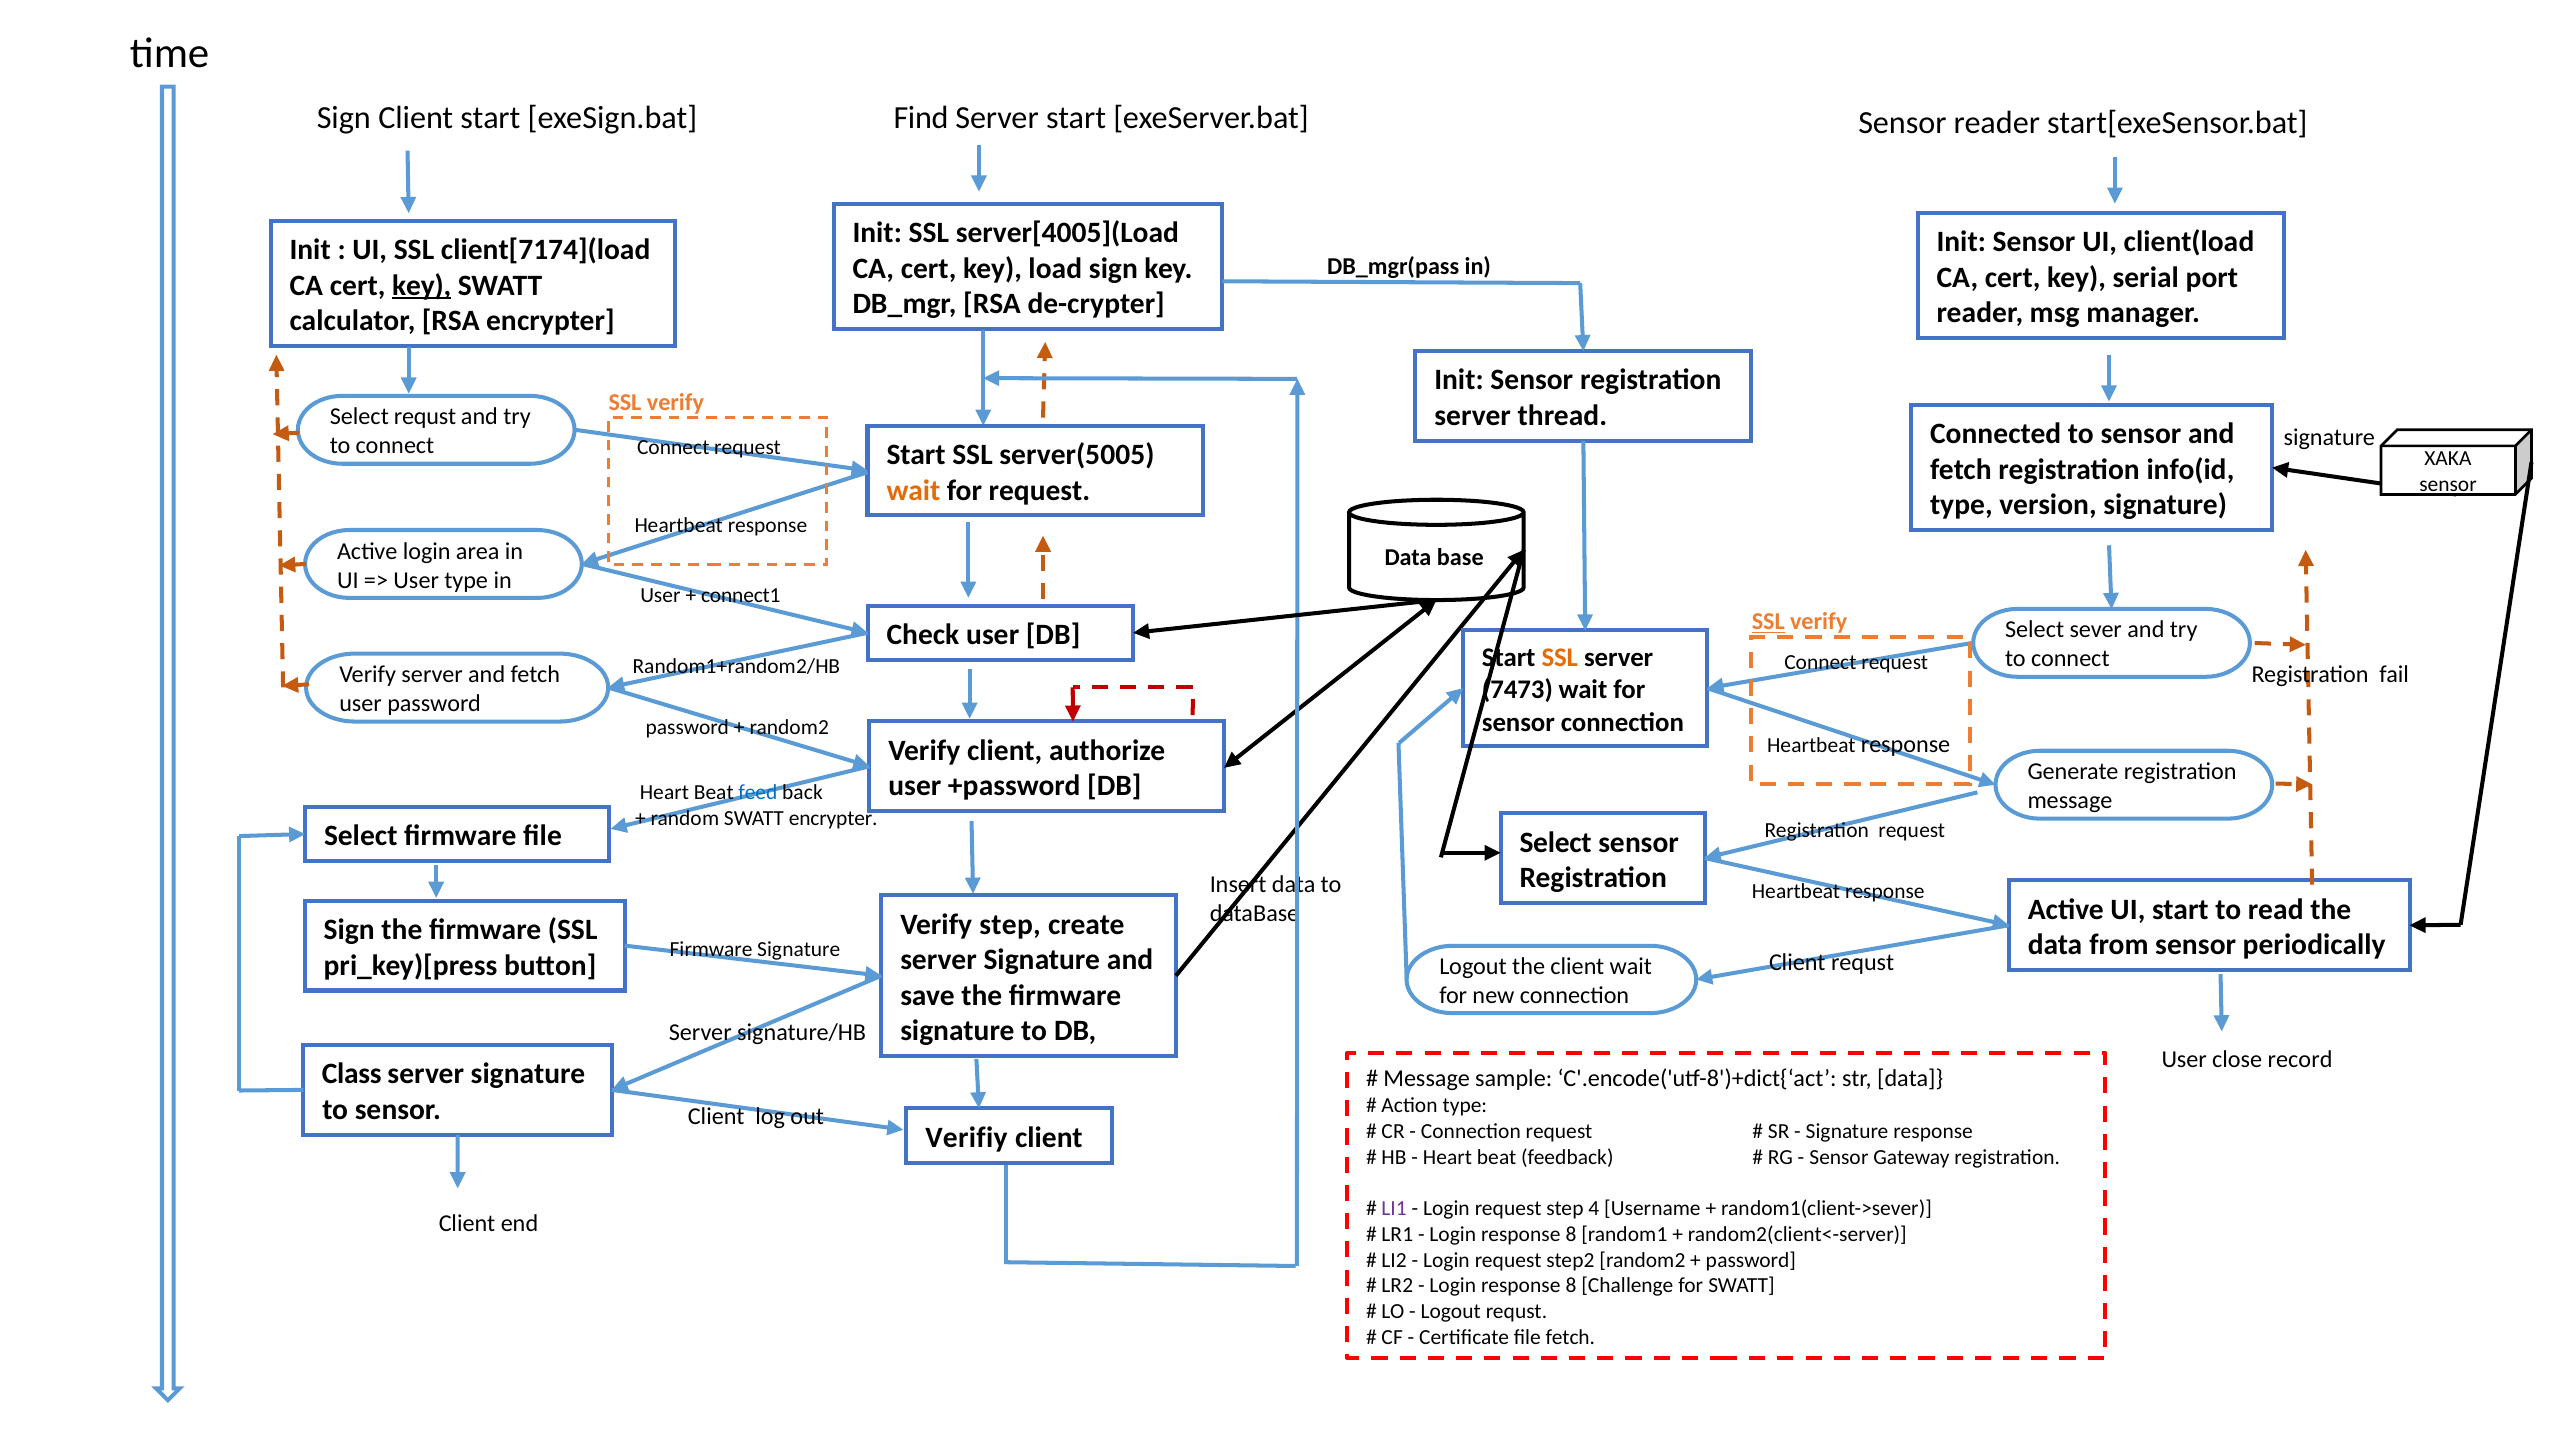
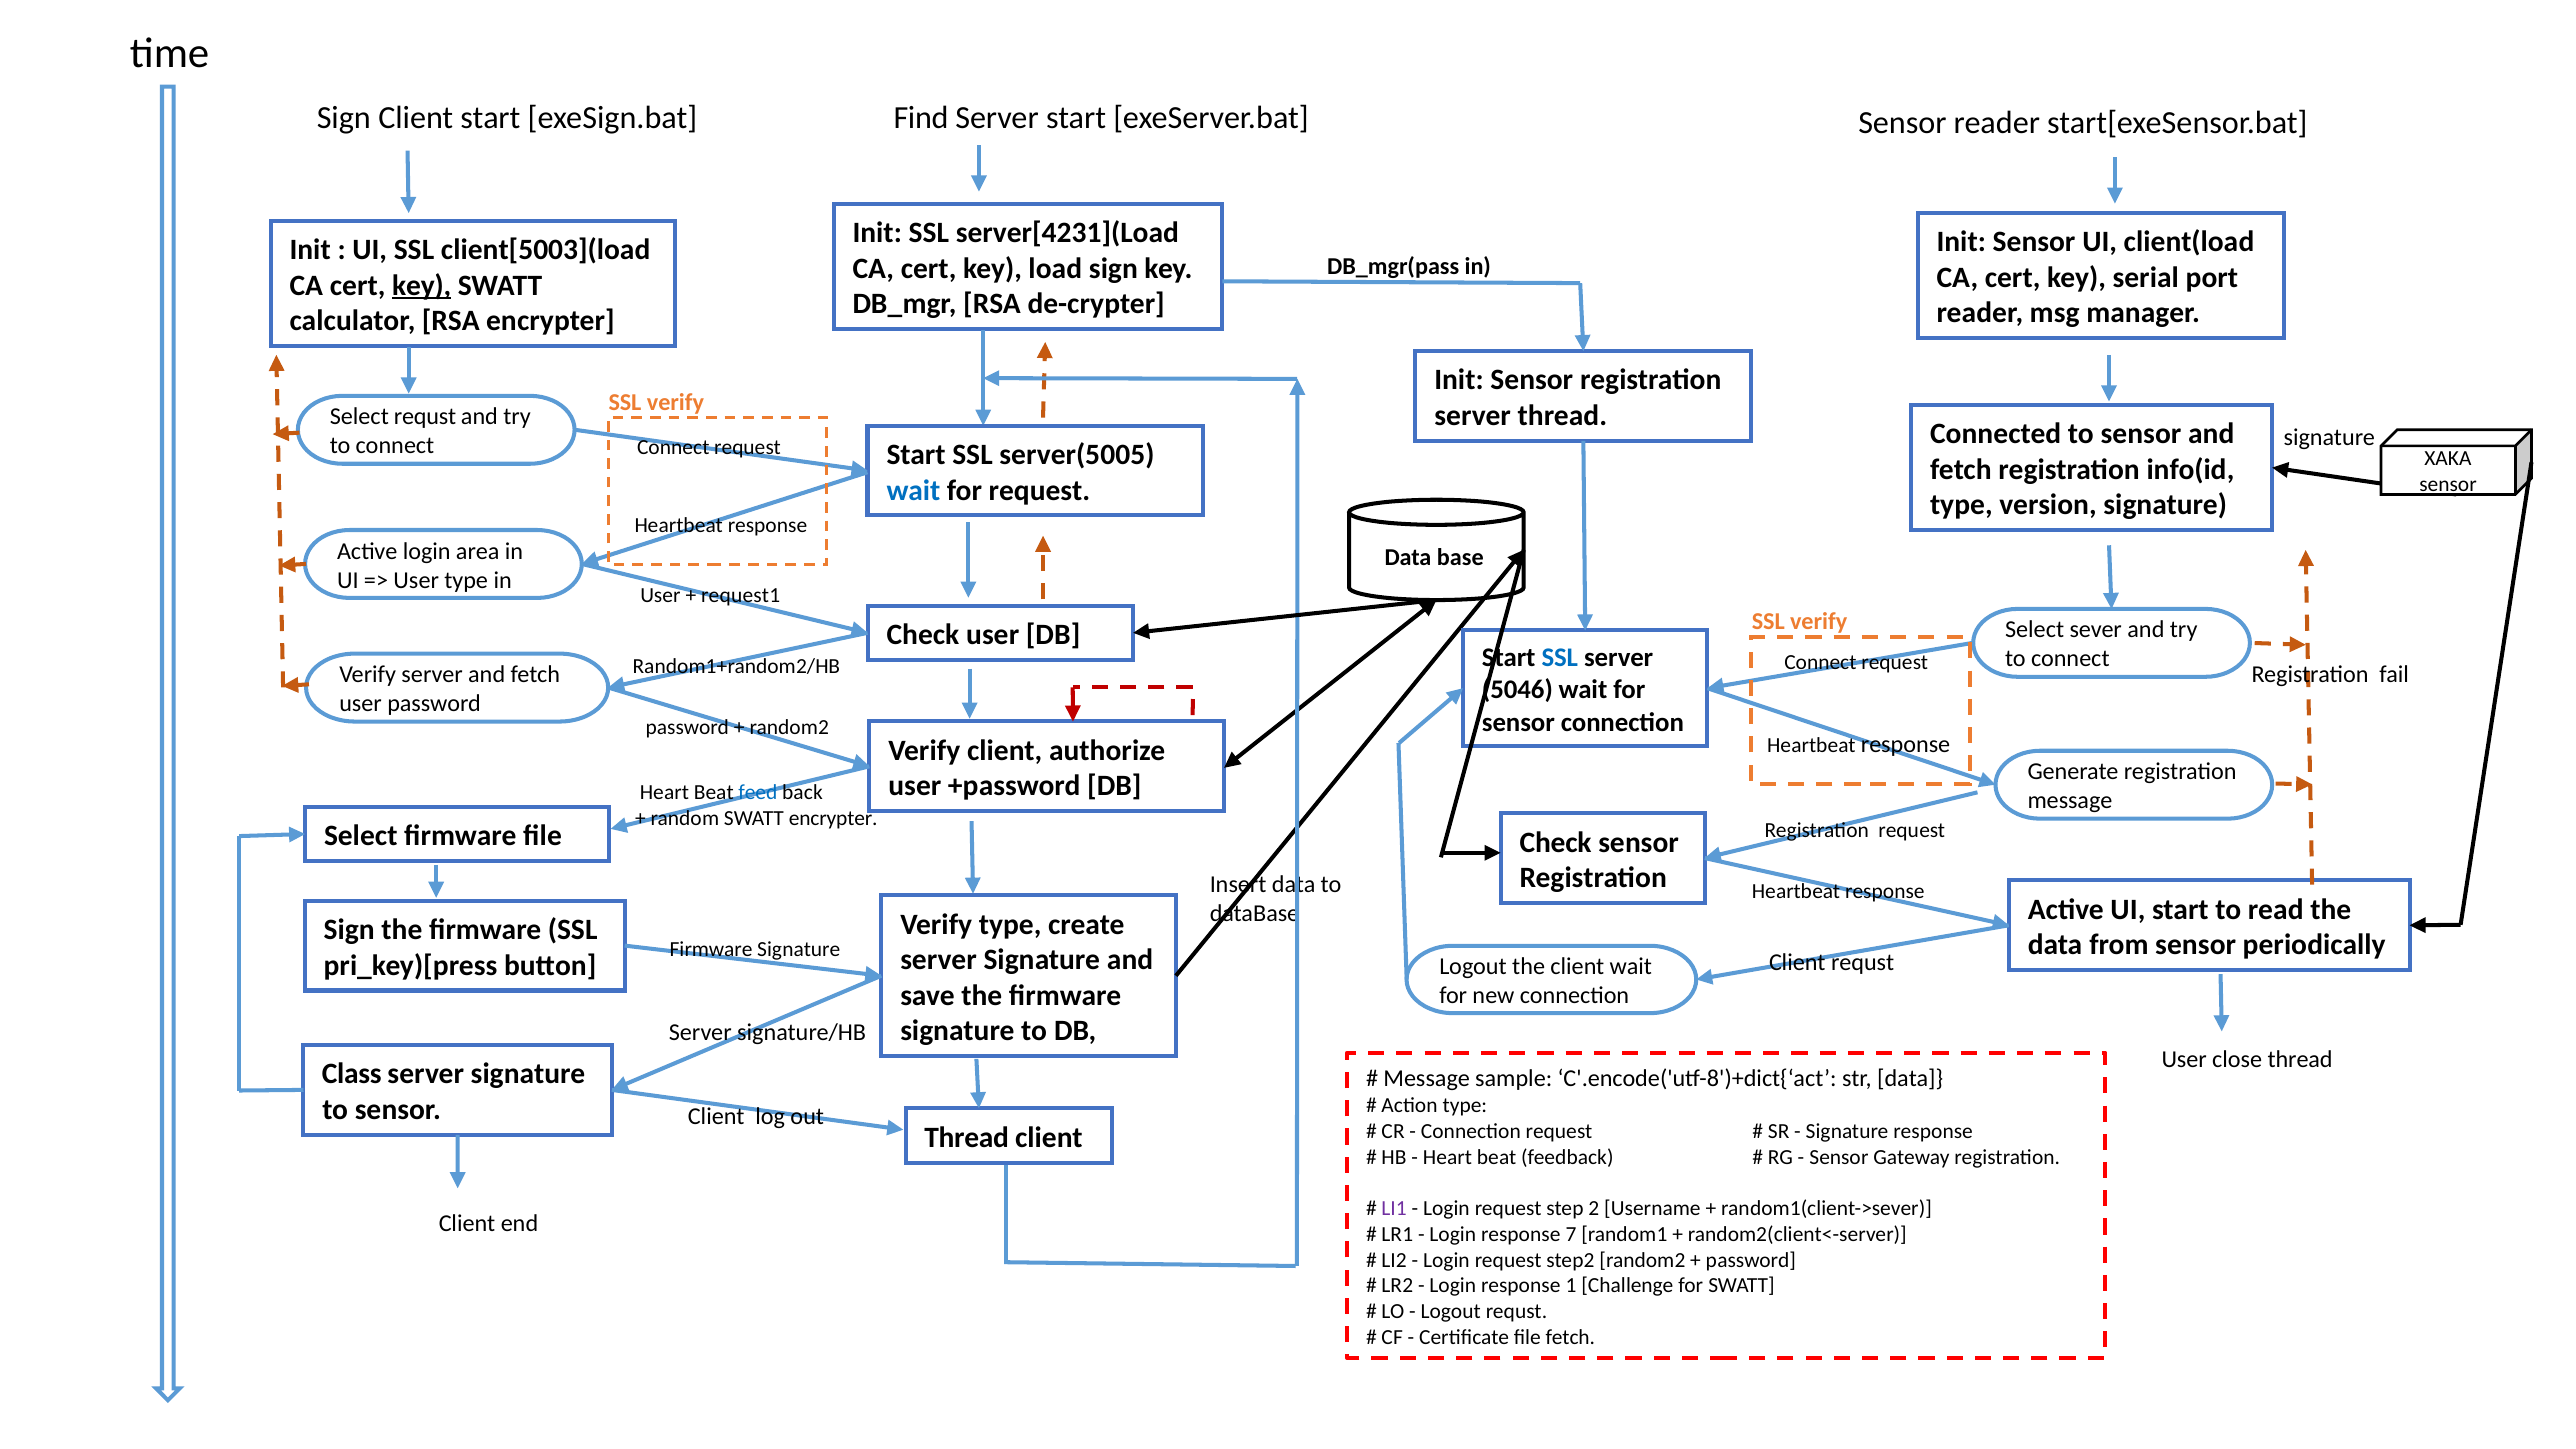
server[4005](Load: server[4005](Load -> server[4231](Load
client[7174](load: client[7174](load -> client[5003](load
wait at (913, 490) colour: orange -> blue
connect1: connect1 -> request1
SSL at (1768, 622) underline: present -> none
SSL at (1560, 658) colour: orange -> blue
7473: 7473 -> 5046
Select at (1556, 842): Select -> Check
Verify step: step -> type
close record: record -> thread
Verifiy at (966, 1138): Verifiy -> Thread
4: 4 -> 2
8 at (1571, 1234): 8 -> 7
8 at (1571, 1286): 8 -> 1
